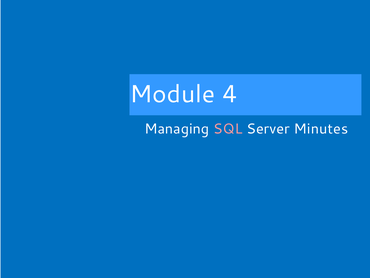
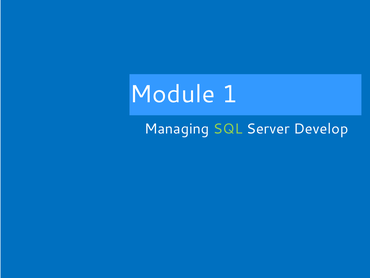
4: 4 -> 1
SQL colour: pink -> light green
Minutes: Minutes -> Develop
